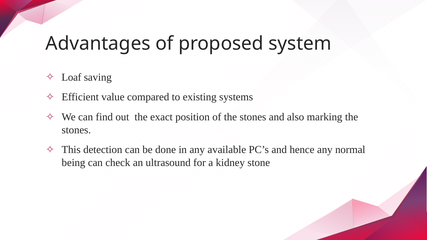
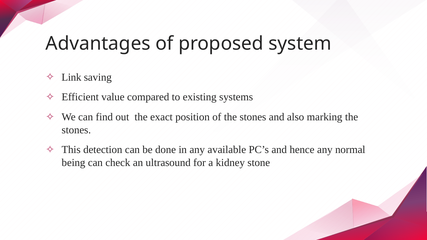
Loaf: Loaf -> Link
